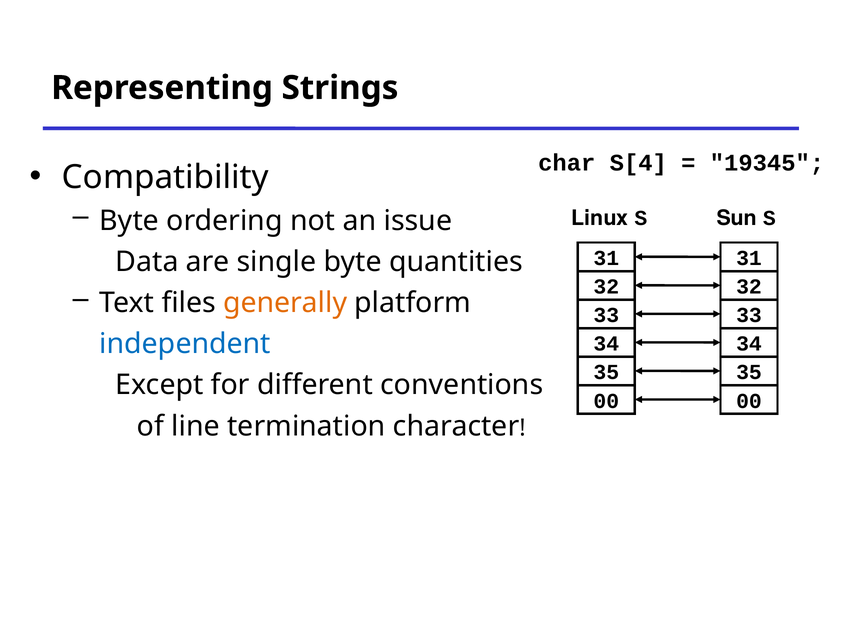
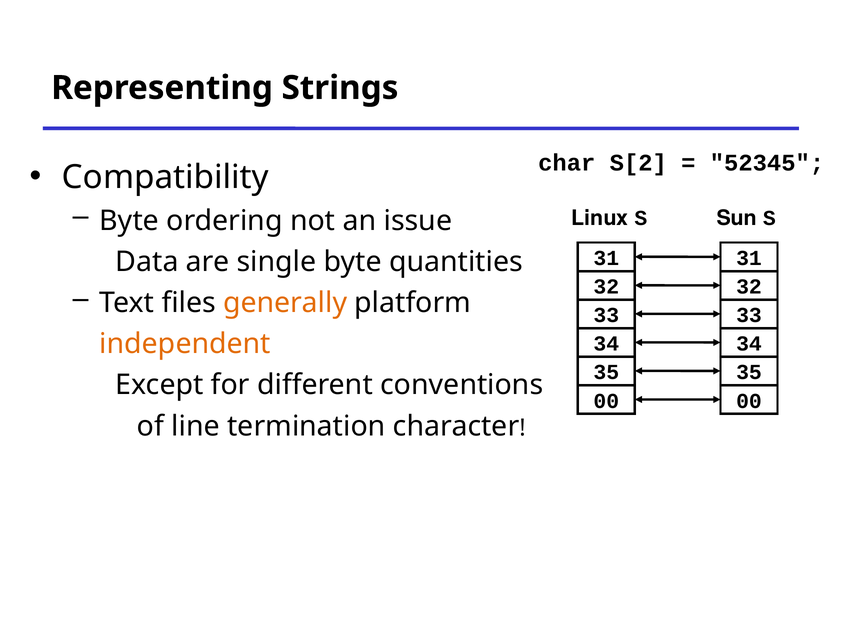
S[4: S[4 -> S[2
19345: 19345 -> 52345
independent colour: blue -> orange
